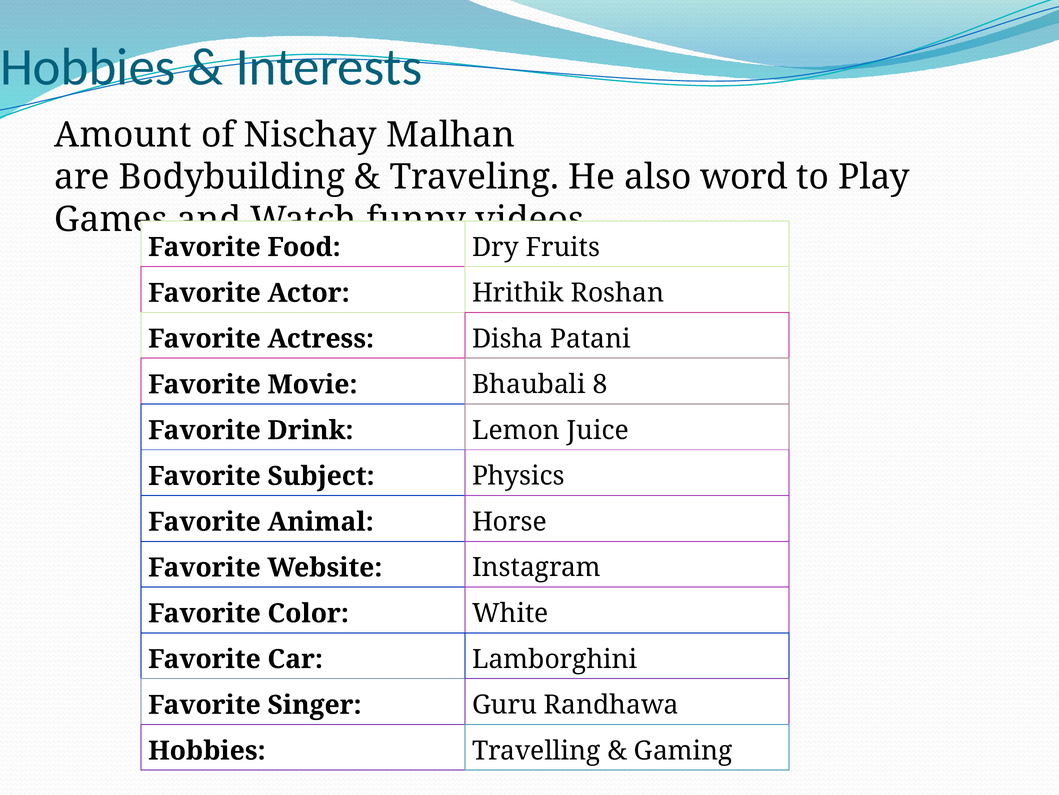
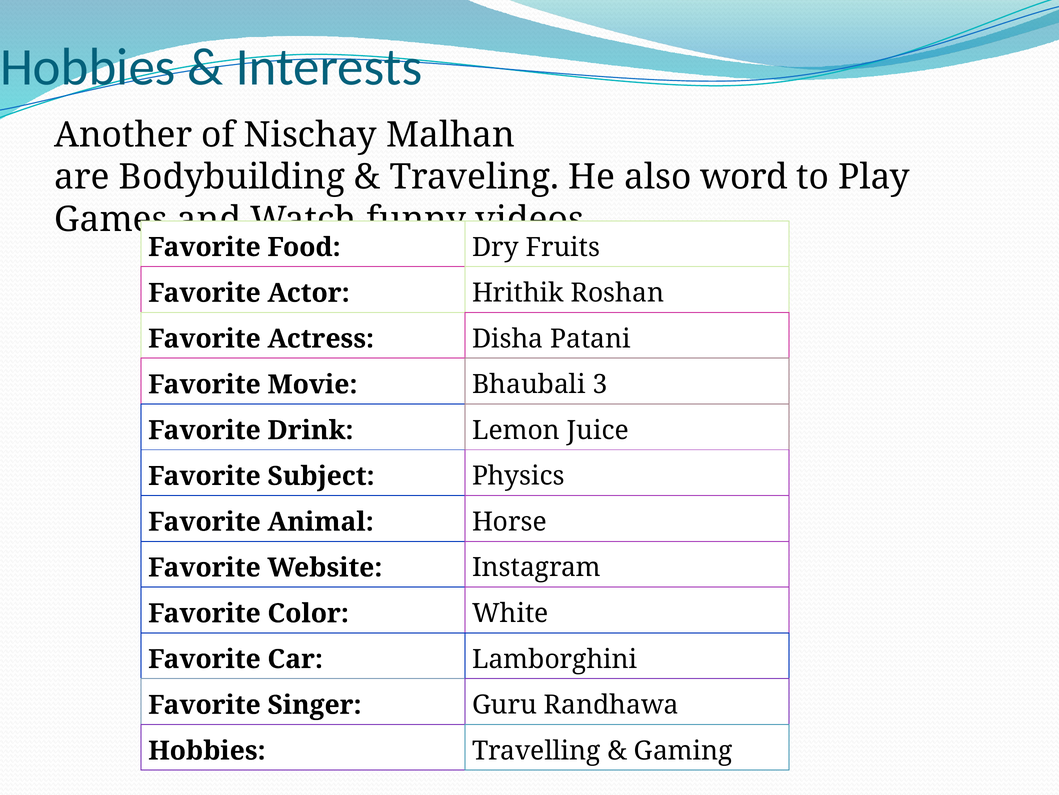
Amount: Amount -> Another
8: 8 -> 3
